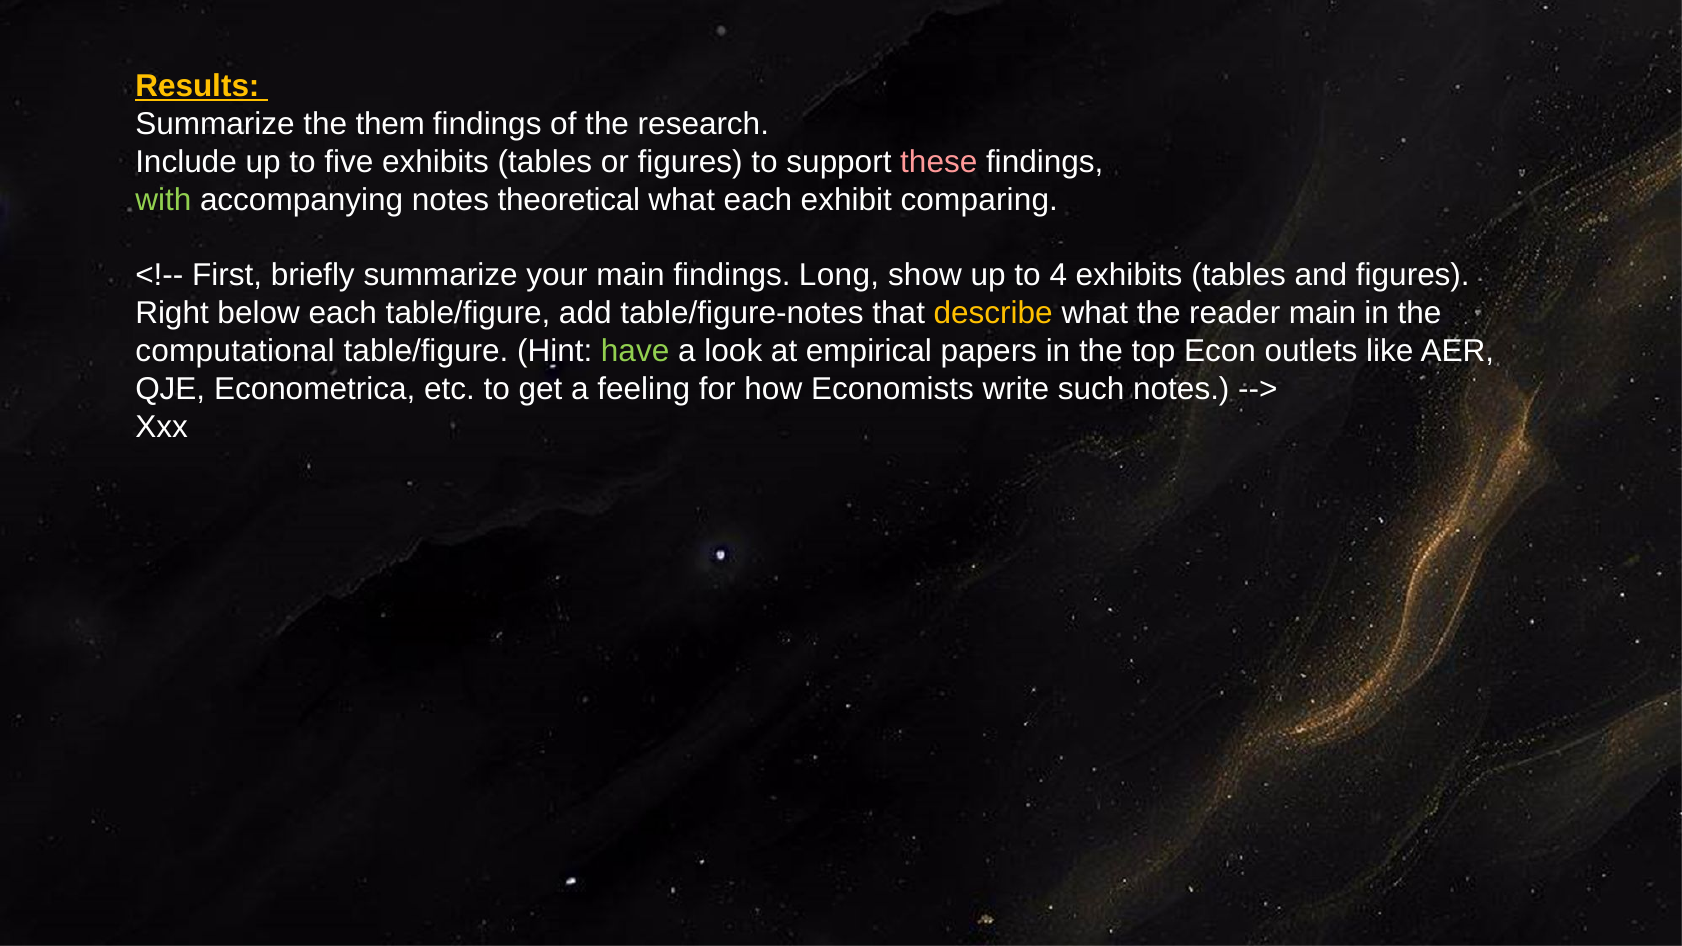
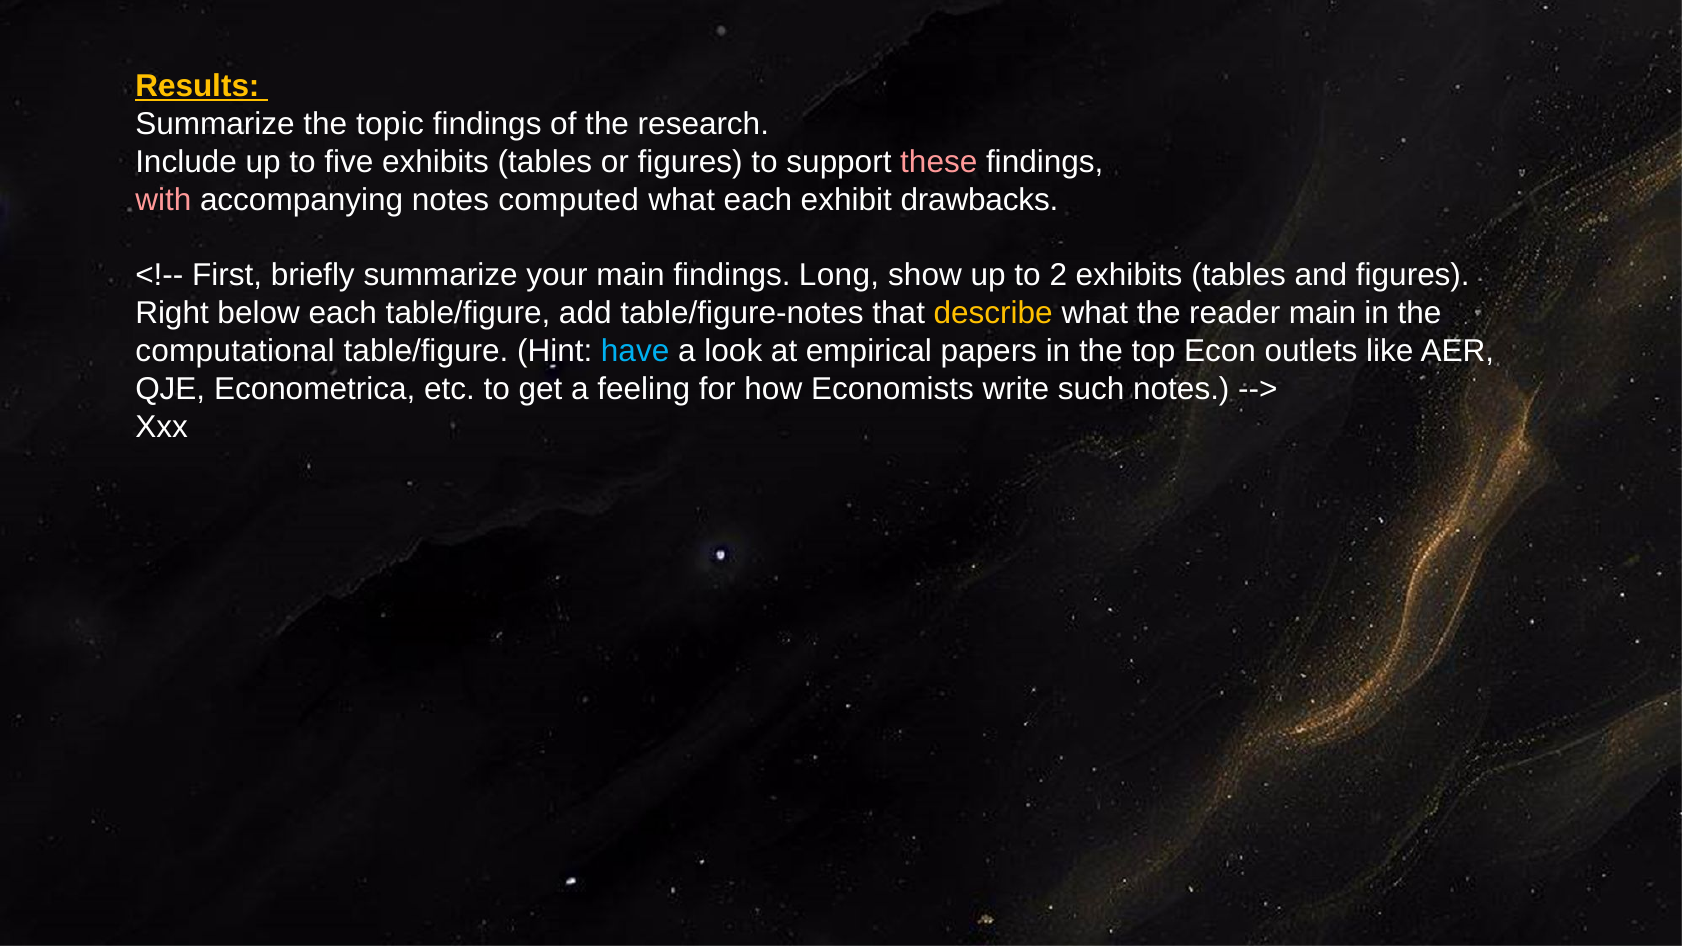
them: them -> topic
with colour: light green -> pink
theoretical: theoretical -> computed
comparing: comparing -> drawbacks
4: 4 -> 2
have colour: light green -> light blue
